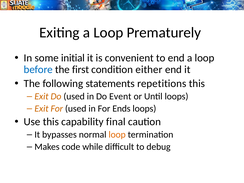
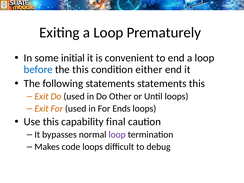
the first: first -> this
statements repetitions: repetitions -> statements
Event: Event -> Other
loop at (117, 135) colour: orange -> purple
code while: while -> loops
